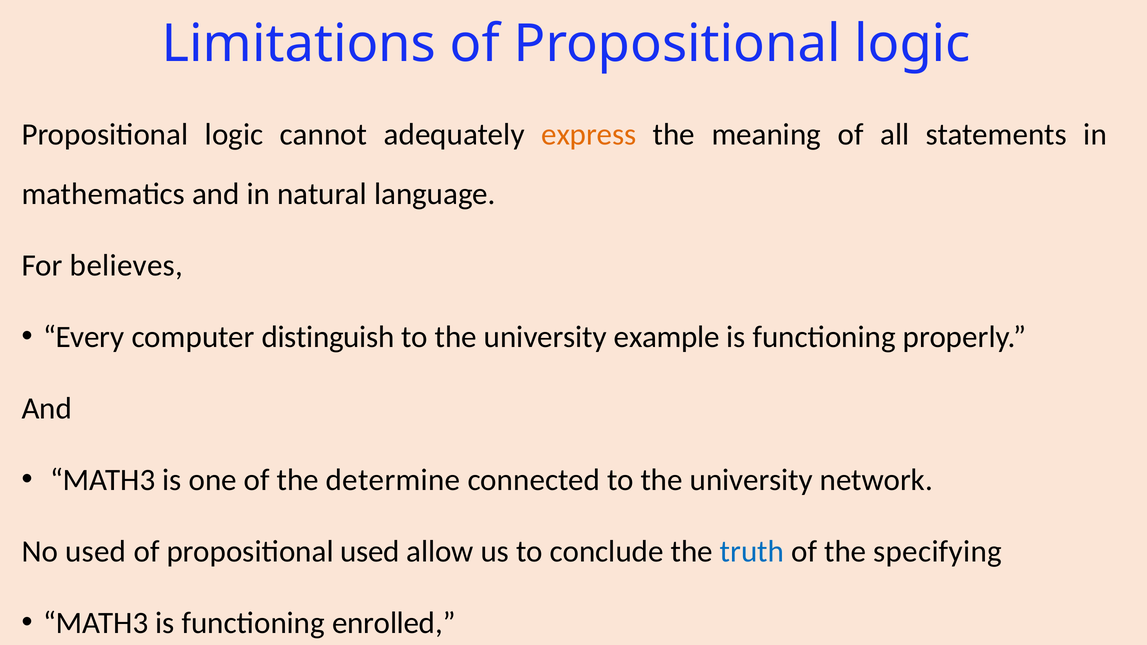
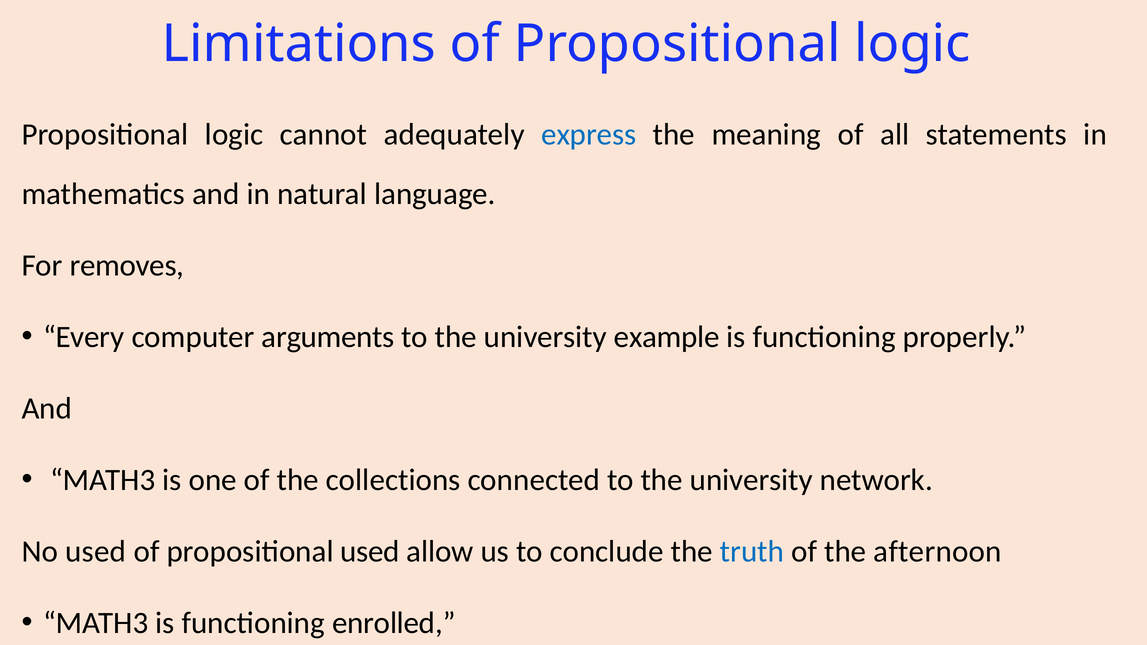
express colour: orange -> blue
believes: believes -> removes
distinguish: distinguish -> arguments
determine: determine -> collections
specifying: specifying -> afternoon
